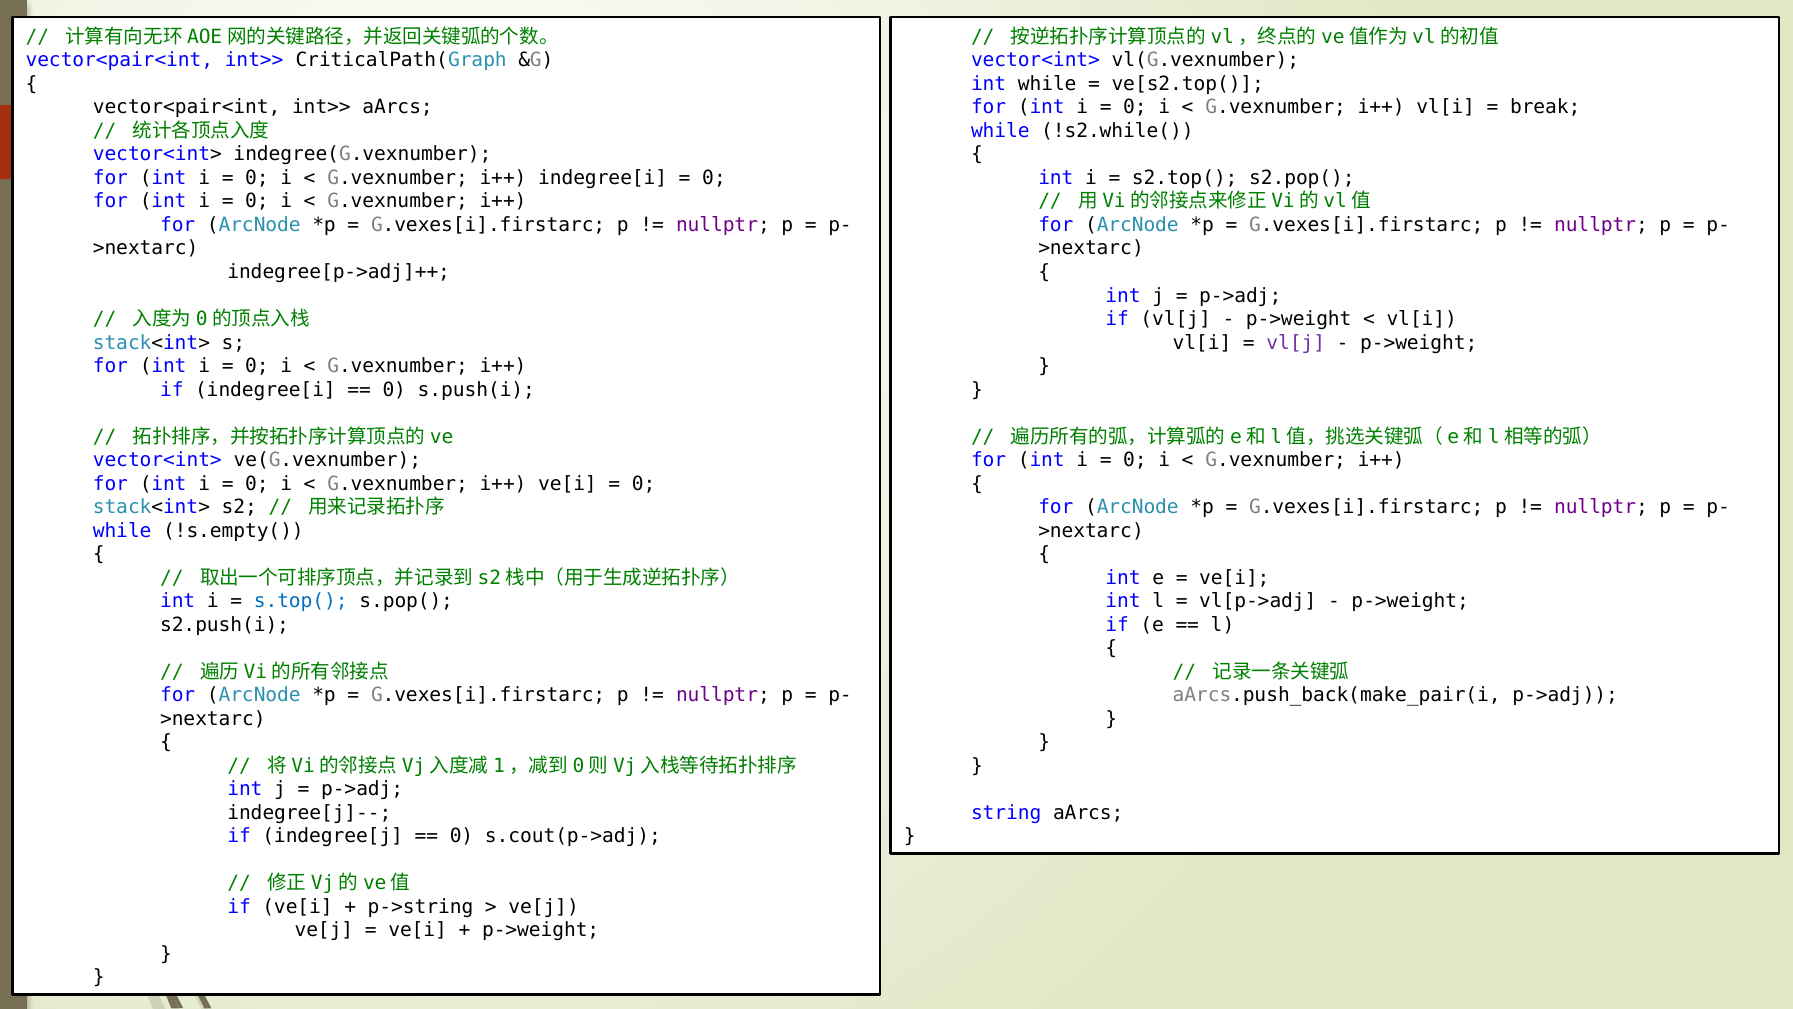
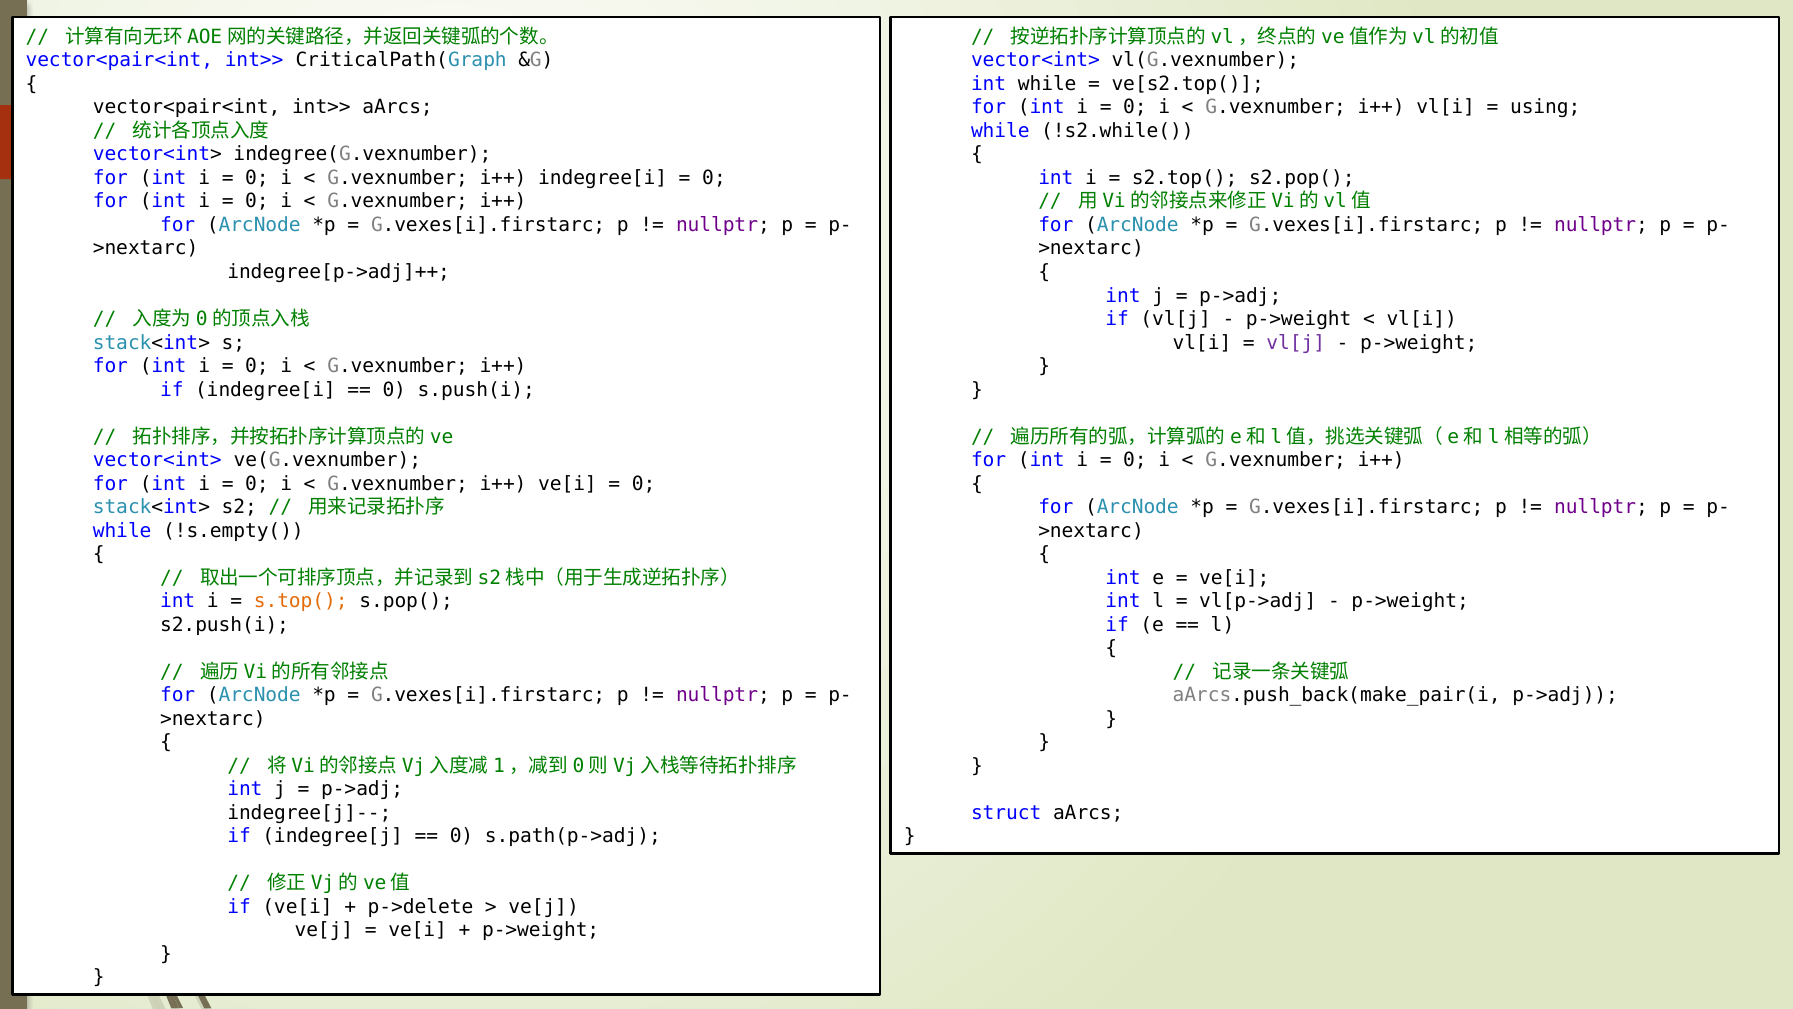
break: break -> using
s.top( colour: blue -> orange
string: string -> struct
s.cout(p->adj: s.cout(p->adj -> s.path(p->adj
p->string: p->string -> p->delete
